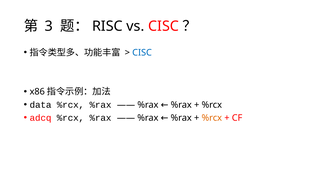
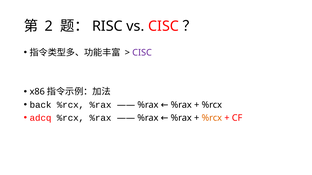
3: 3 -> 2
CISC at (142, 53) colour: blue -> purple
data: data -> back
